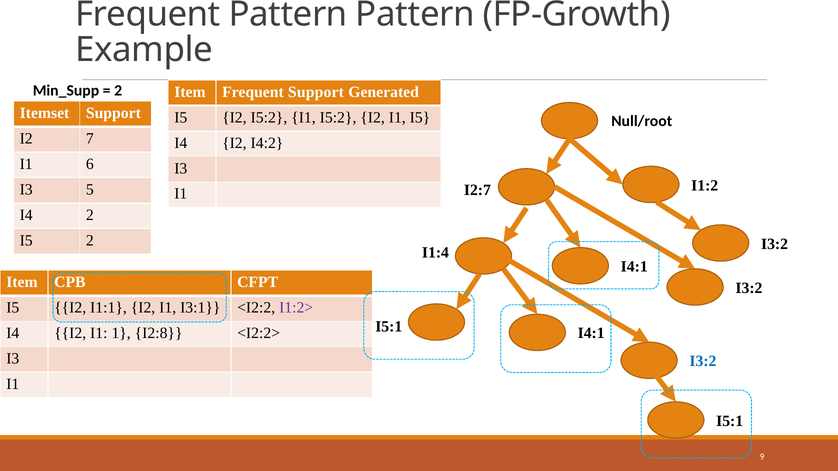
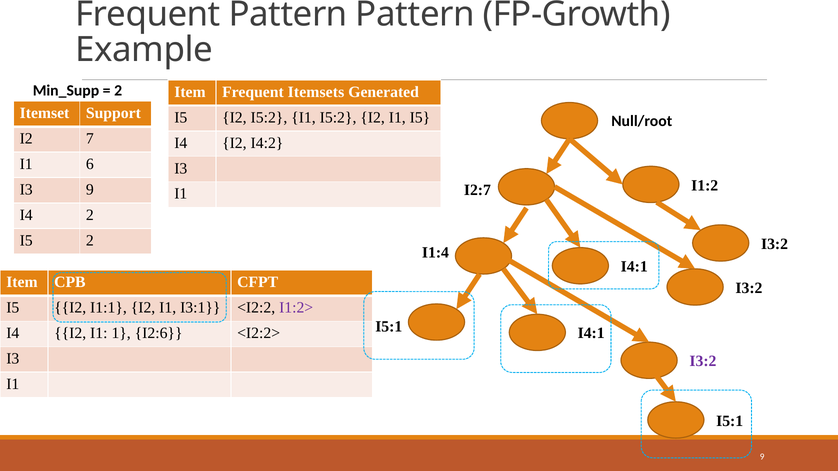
Frequent Support: Support -> Itemsets
I3 5: 5 -> 9
I2:8: I2:8 -> I2:6
I3:2 at (703, 361) colour: blue -> purple
